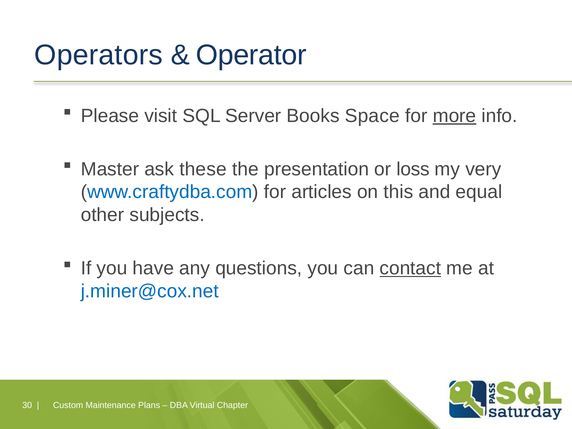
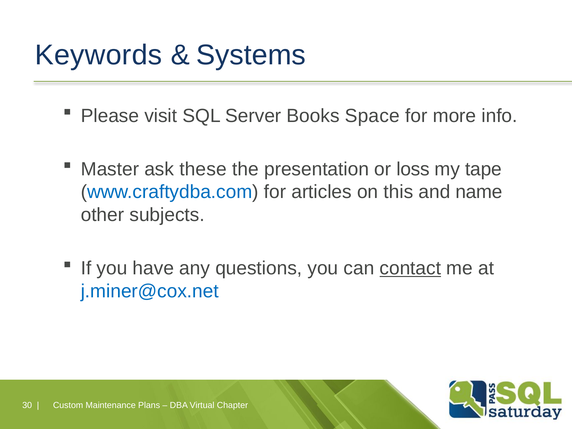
Operators: Operators -> Keywords
Operator: Operator -> Systems
more underline: present -> none
very: very -> tape
equal: equal -> name
